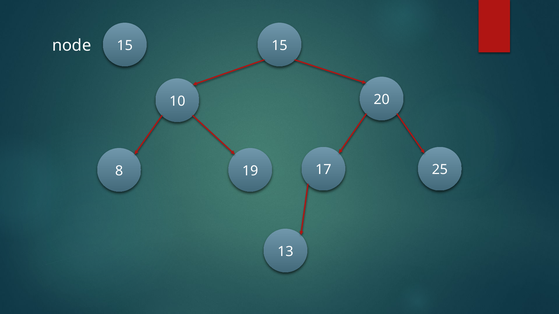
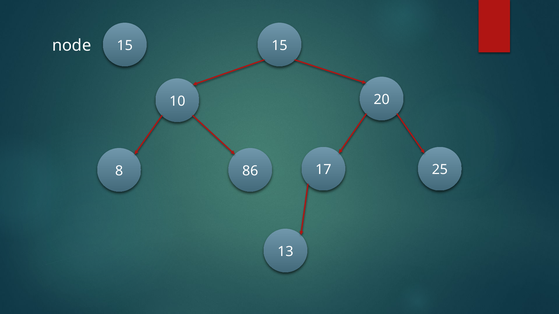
19: 19 -> 86
